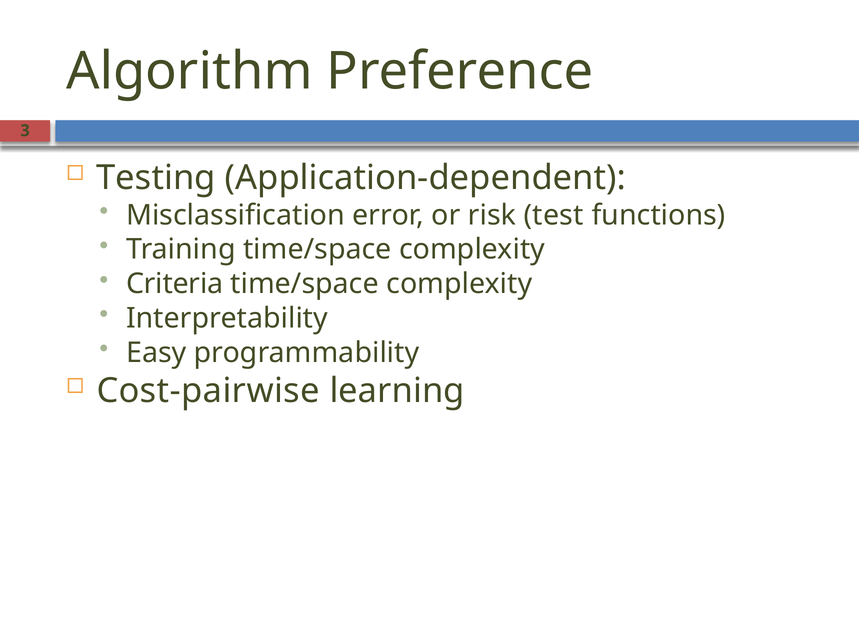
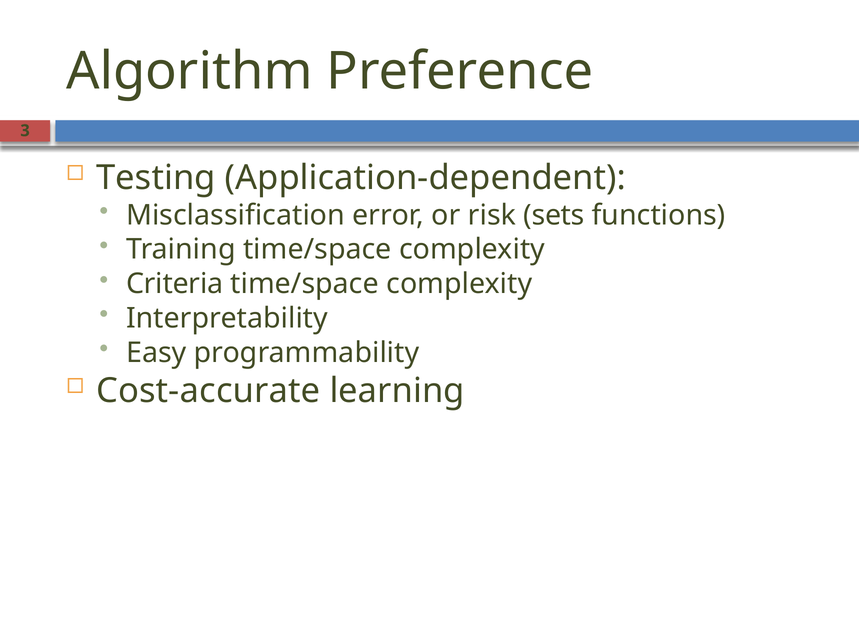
test: test -> sets
Cost-pairwise: Cost-pairwise -> Cost-accurate
